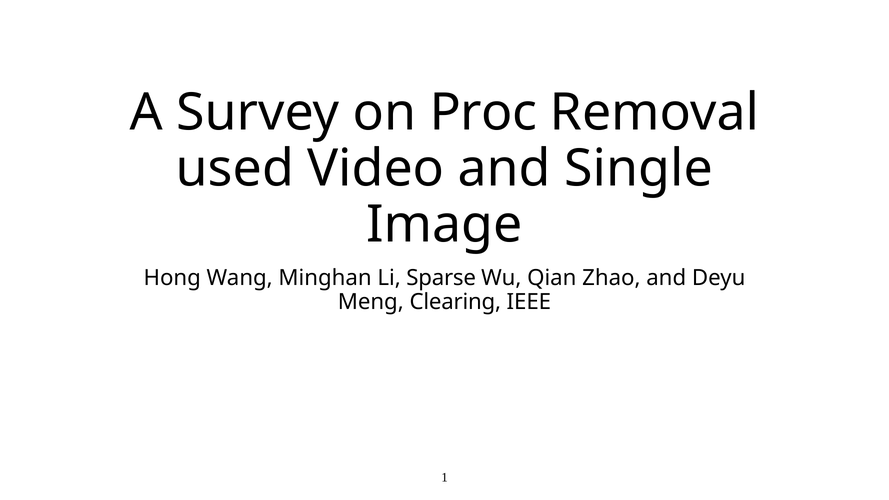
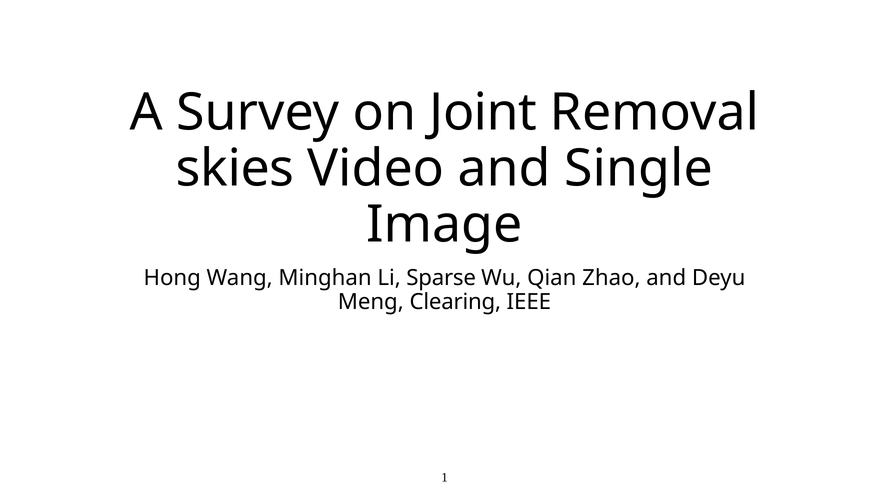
Proc: Proc -> Joint
used: used -> skies
